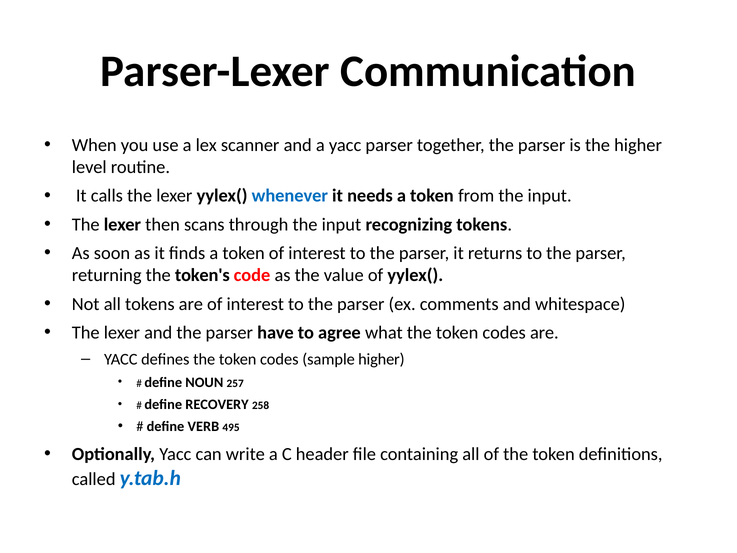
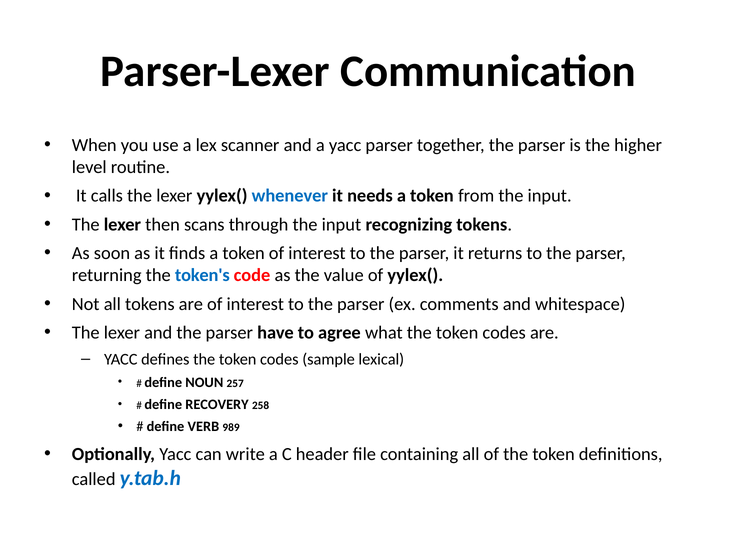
token's colour: black -> blue
sample higher: higher -> lexical
495: 495 -> 989
